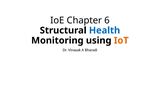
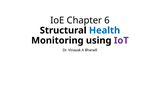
IoT colour: orange -> purple
